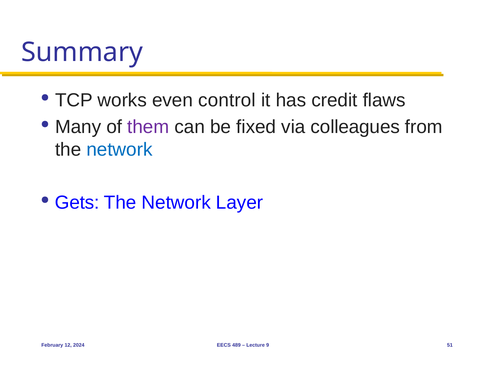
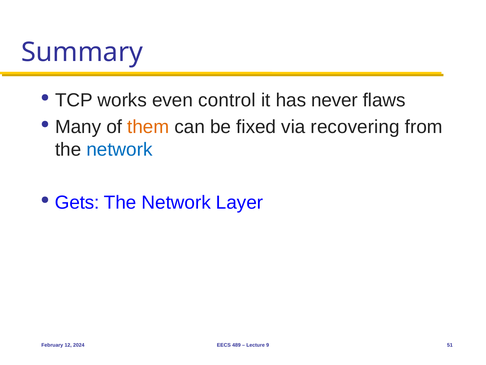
credit: credit -> never
them colour: purple -> orange
colleagues: colleagues -> recovering
